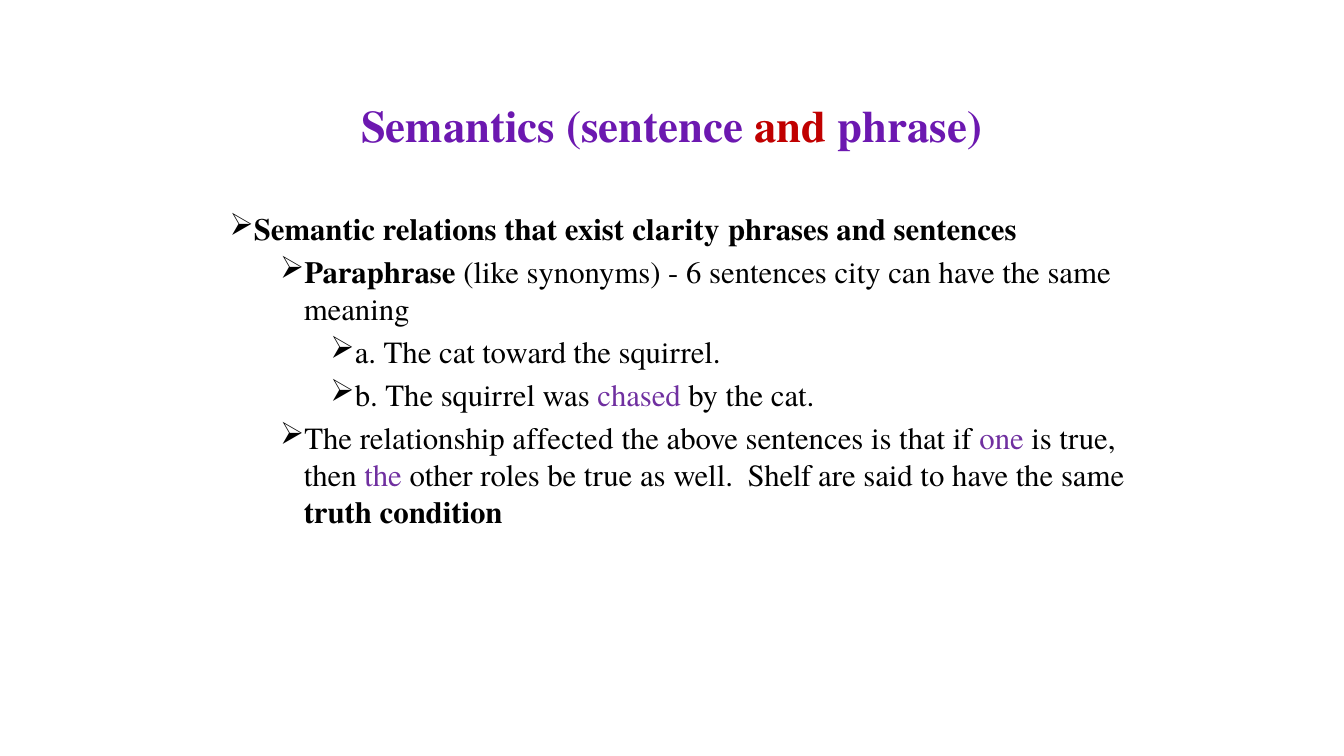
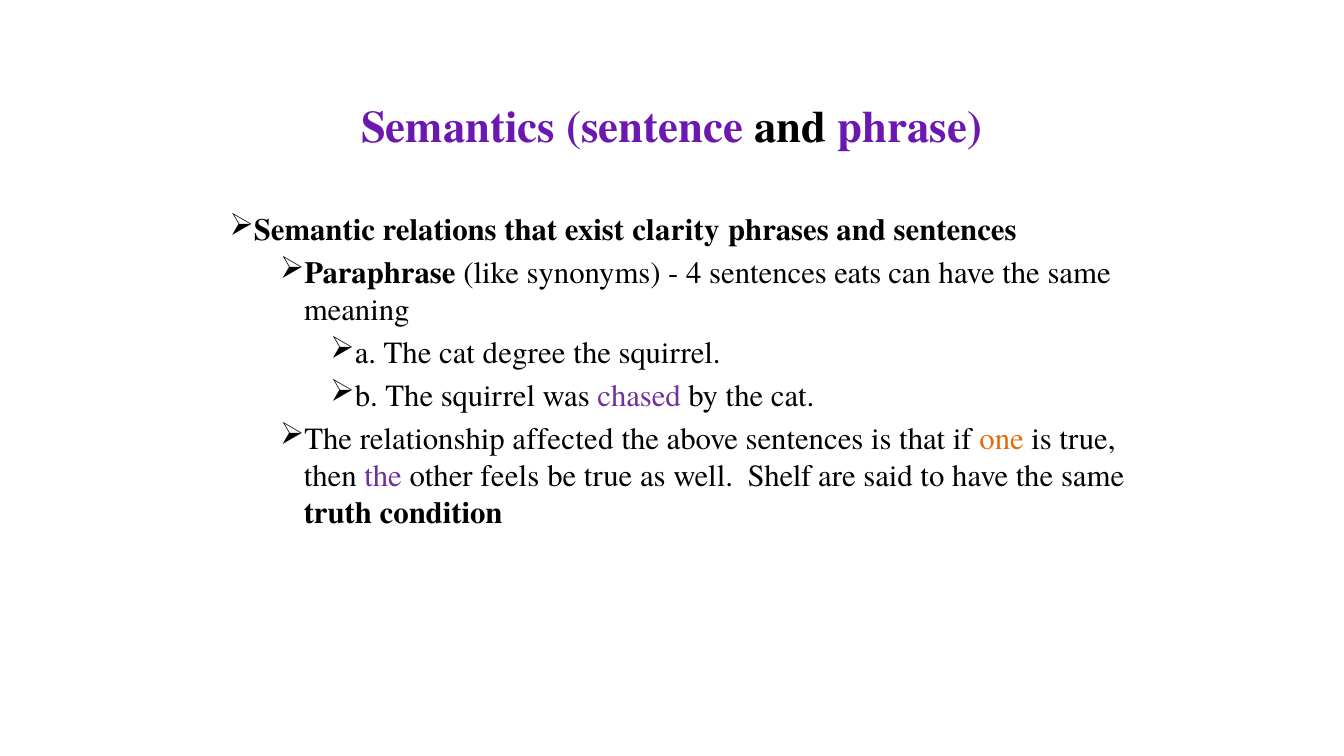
and at (790, 127) colour: red -> black
6: 6 -> 4
city: city -> eats
toward: toward -> degree
one colour: purple -> orange
roles: roles -> feels
